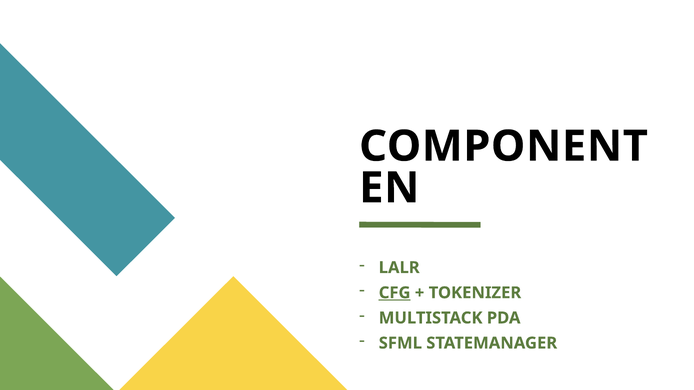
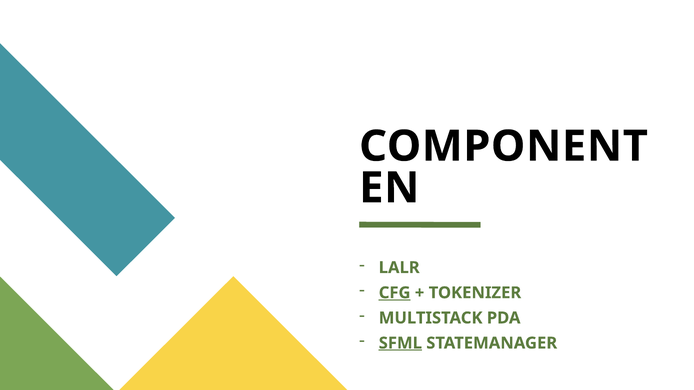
SFML underline: none -> present
